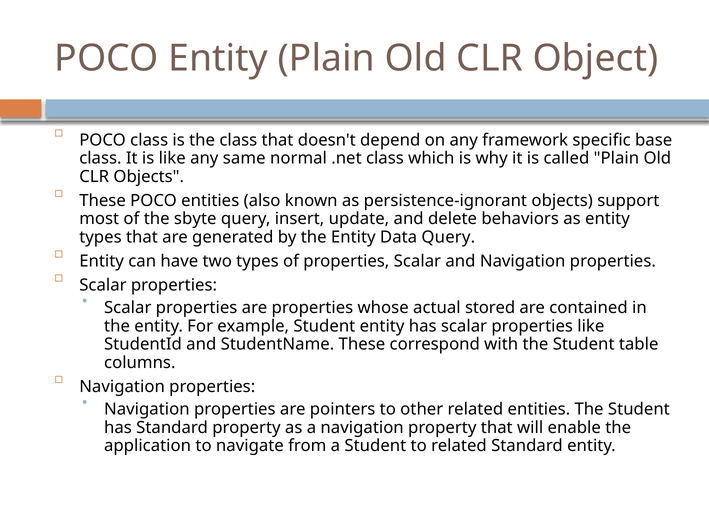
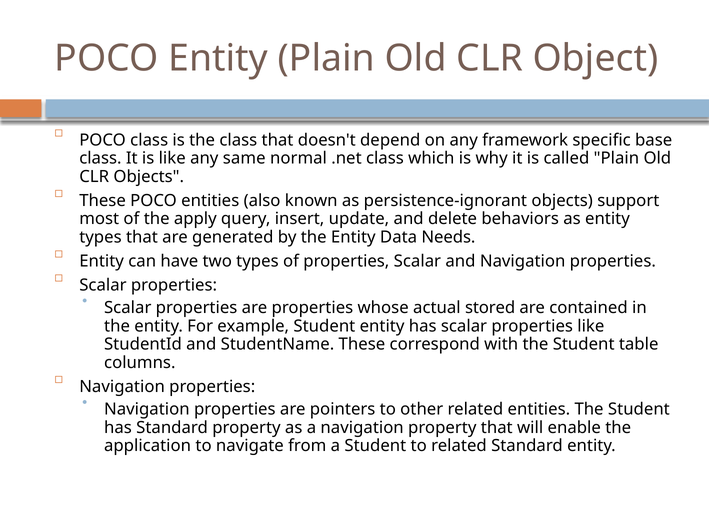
sbyte: sbyte -> apply
Data Query: Query -> Needs
